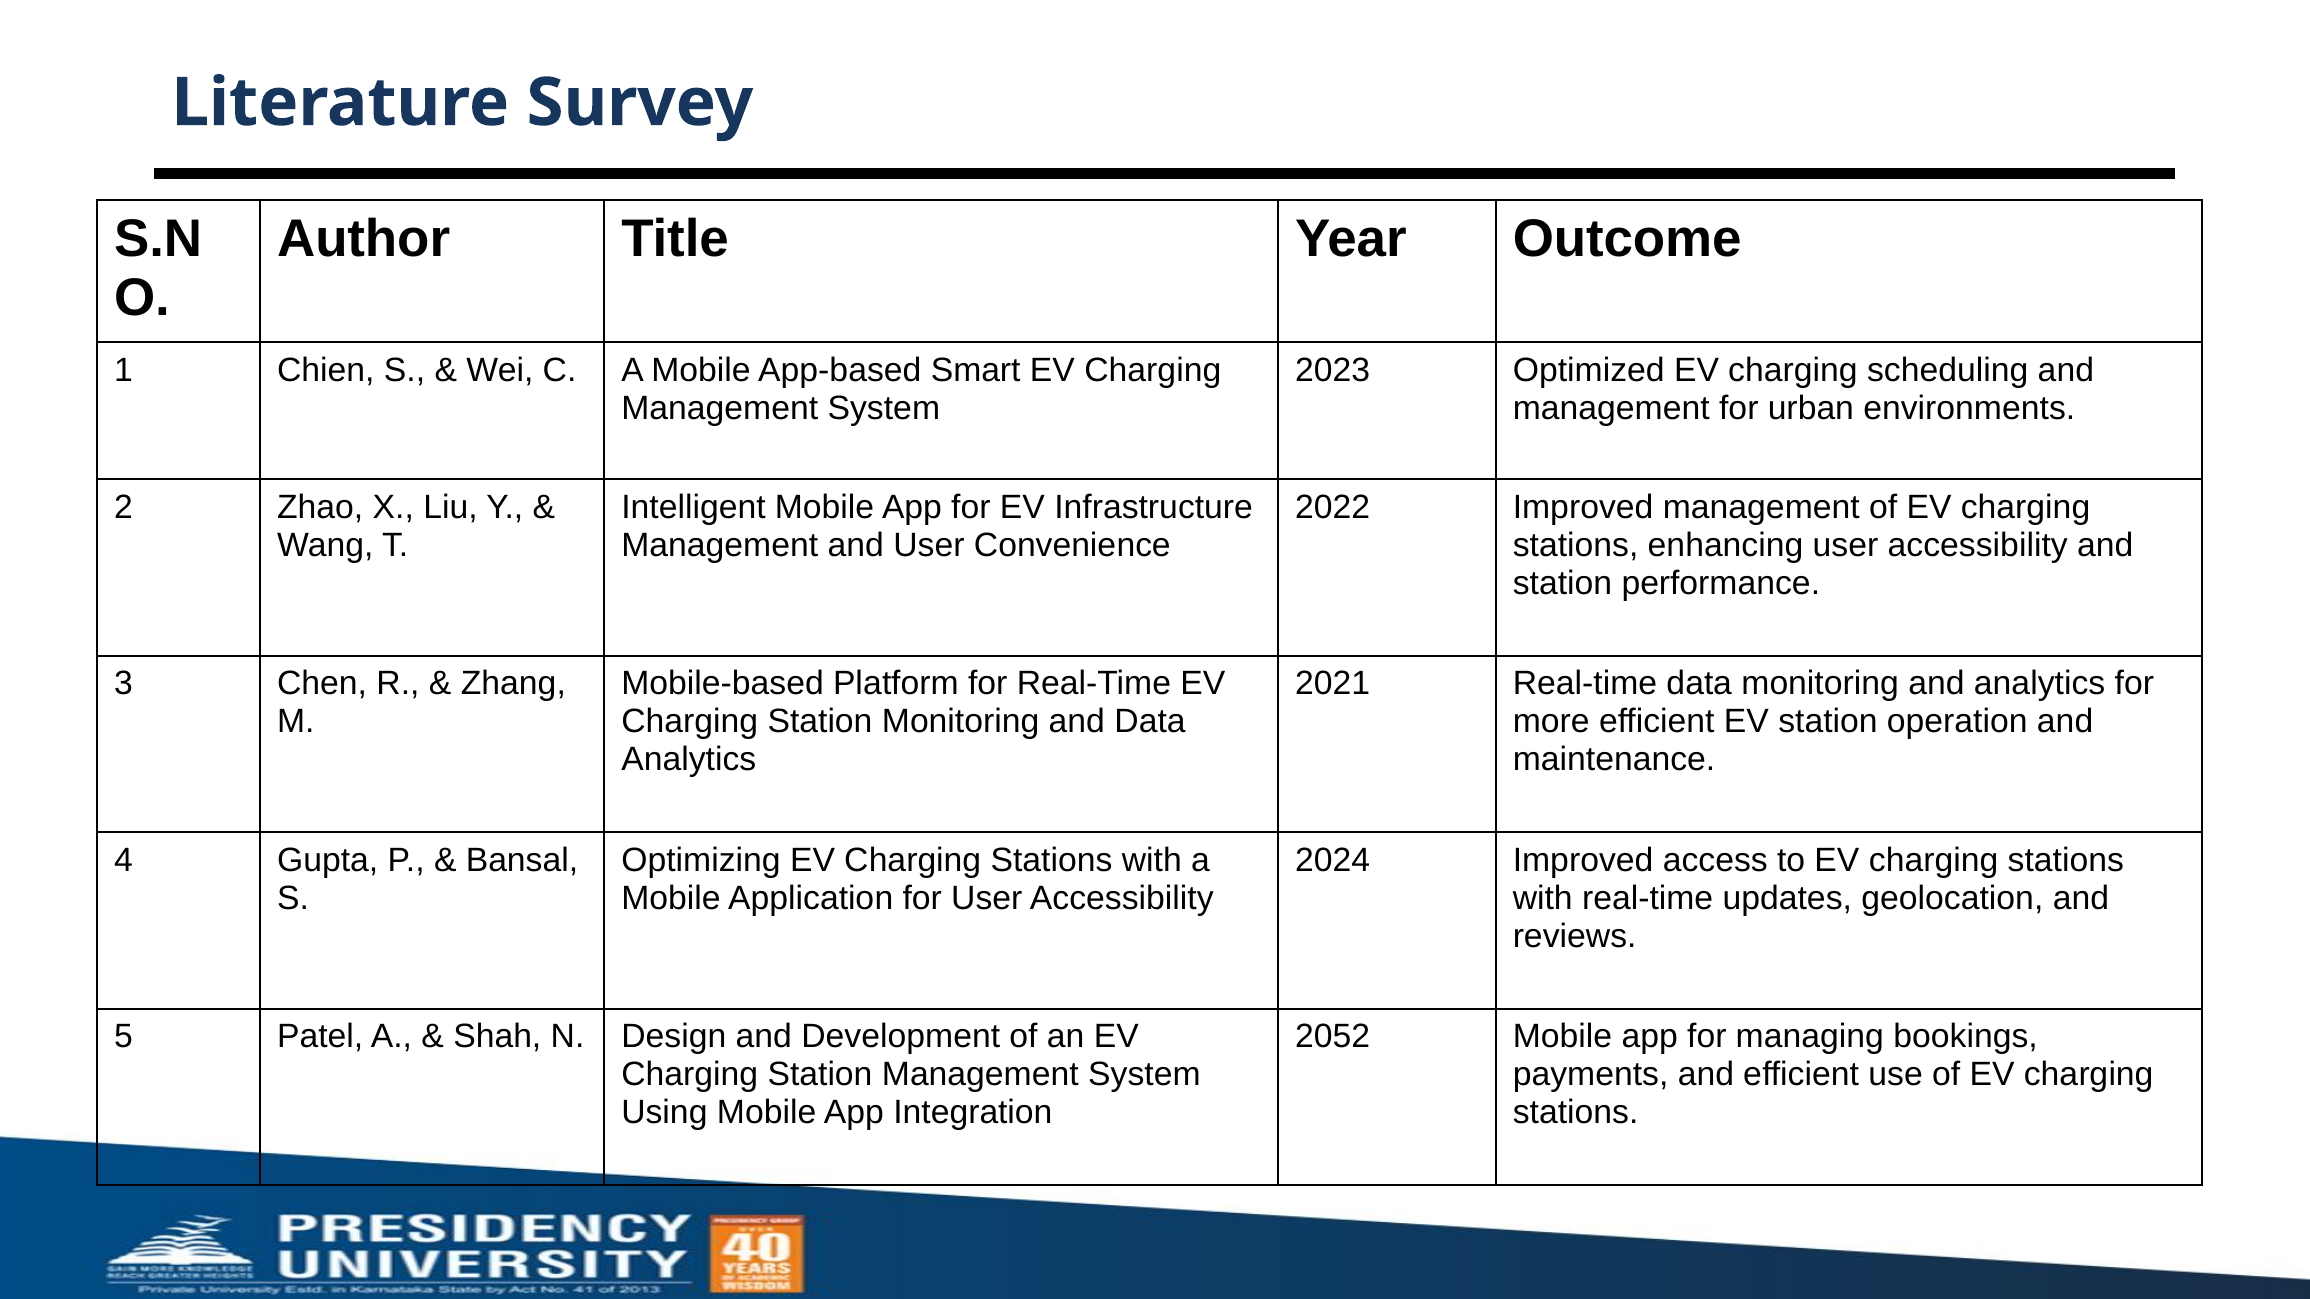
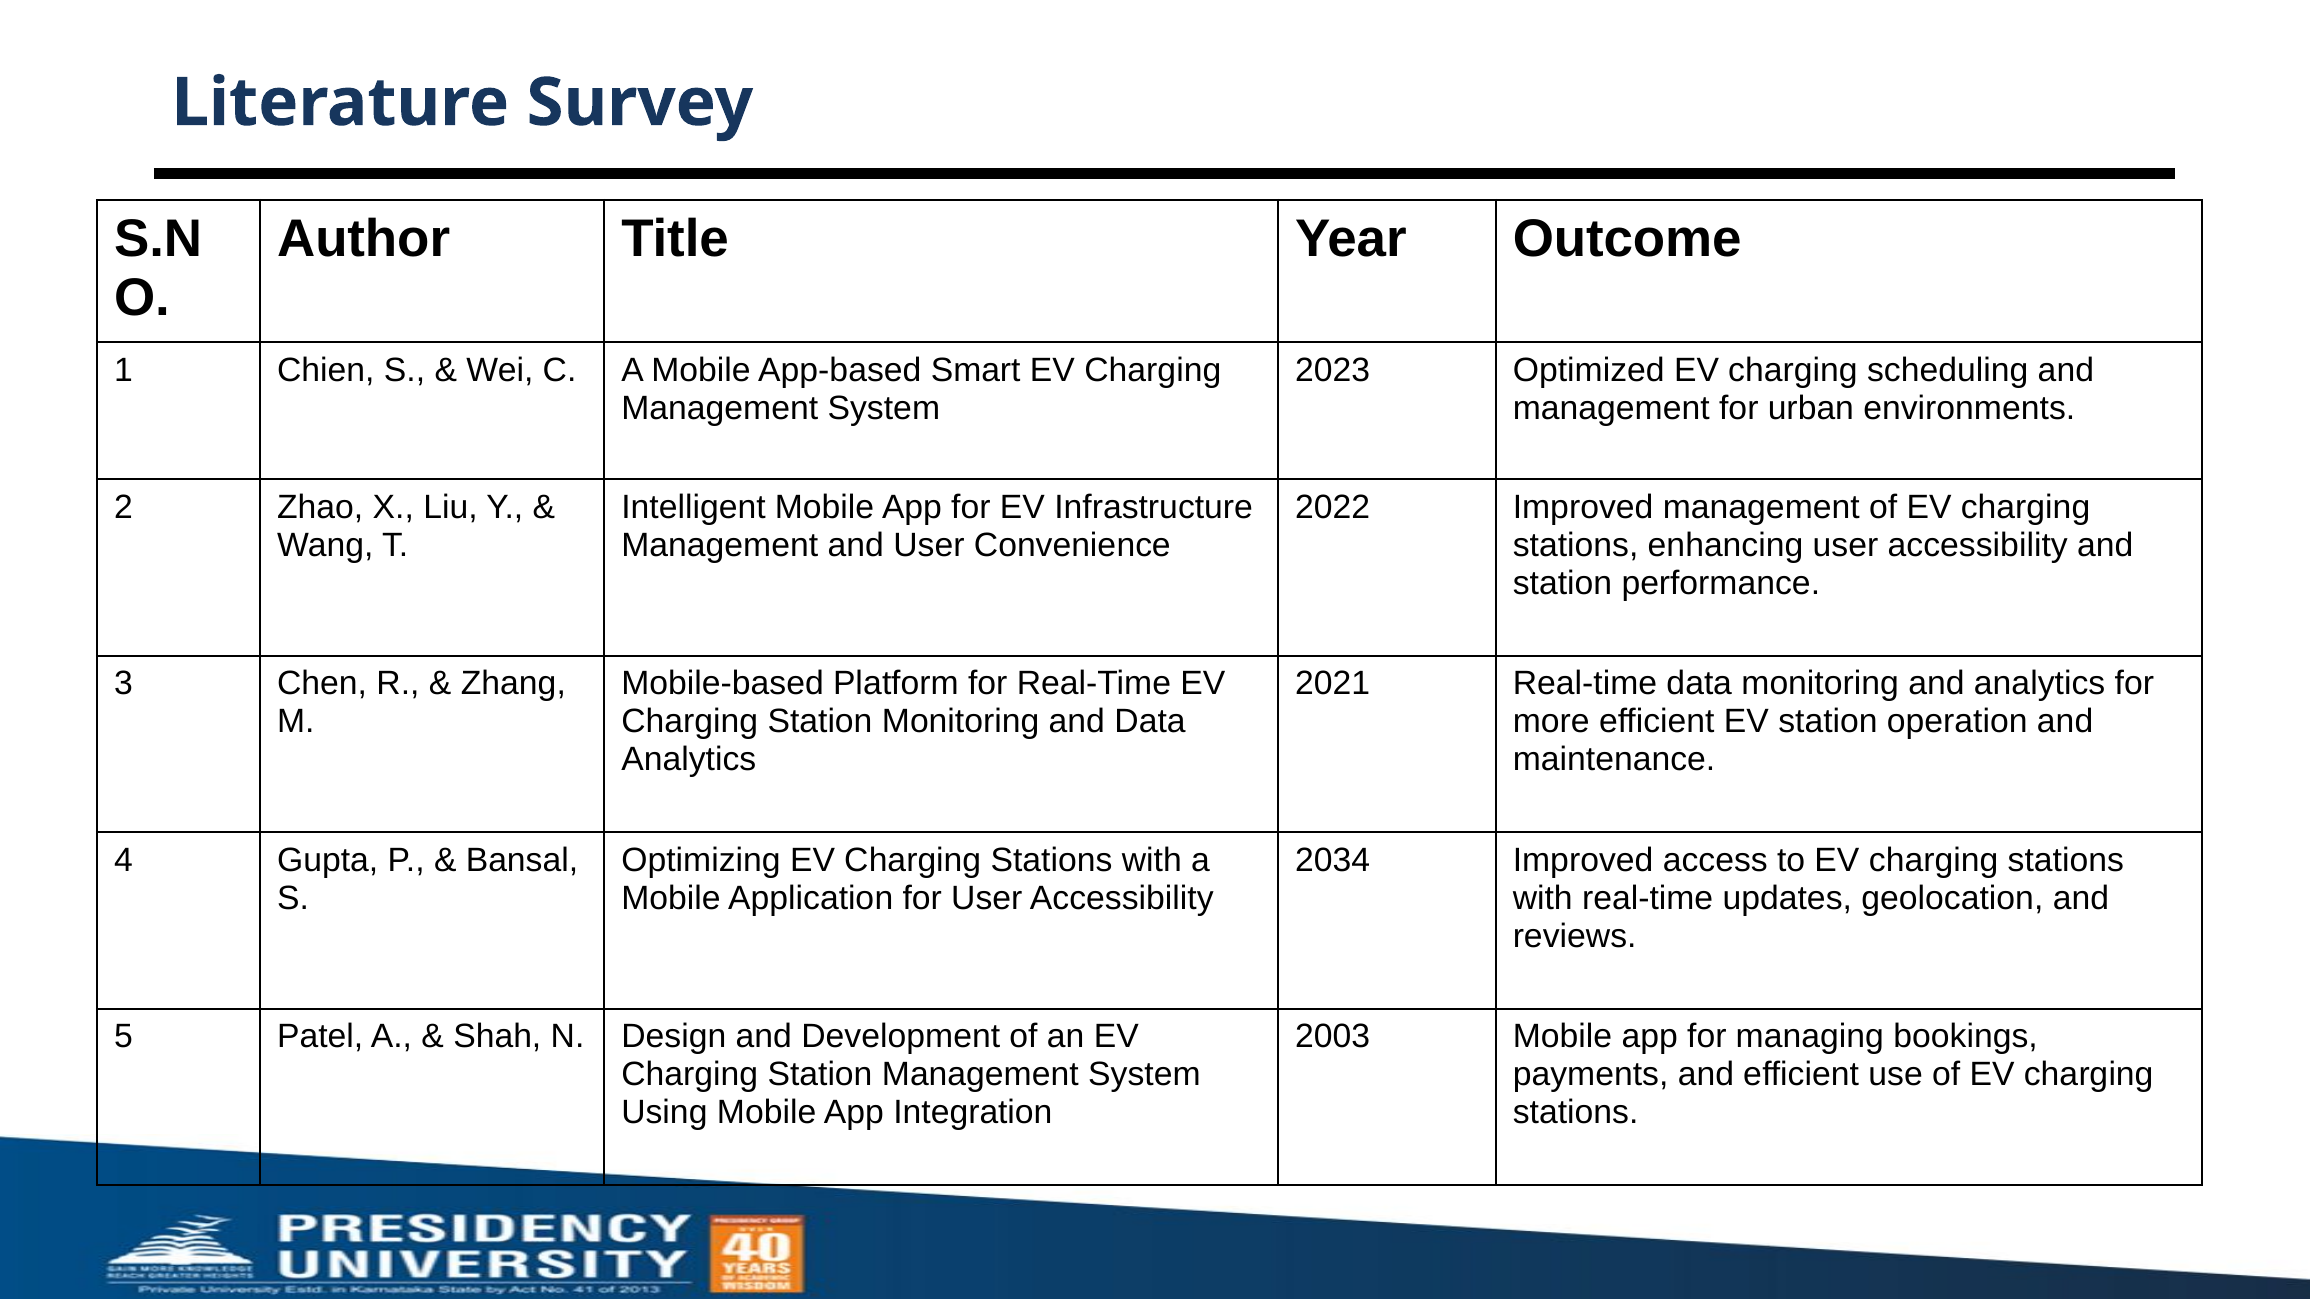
2024: 2024 -> 2034
2052: 2052 -> 2003
